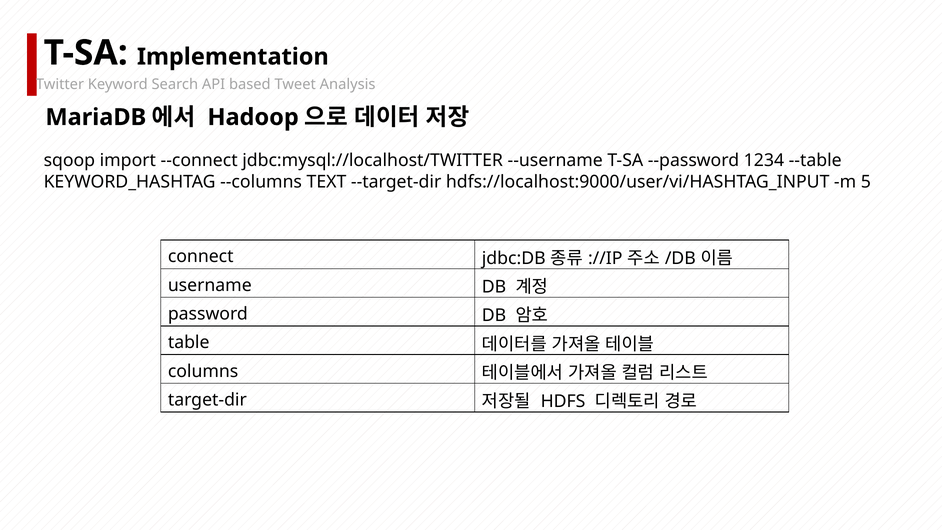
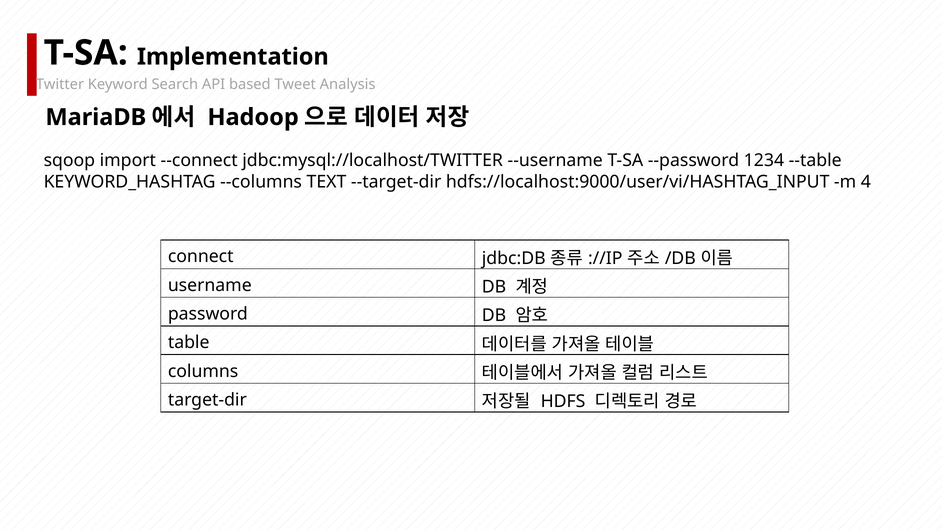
5: 5 -> 4
